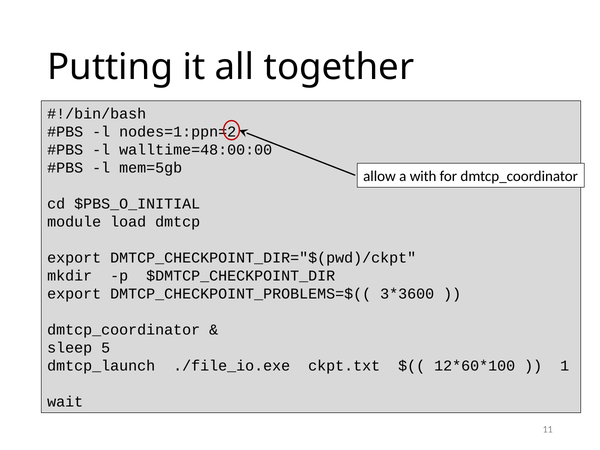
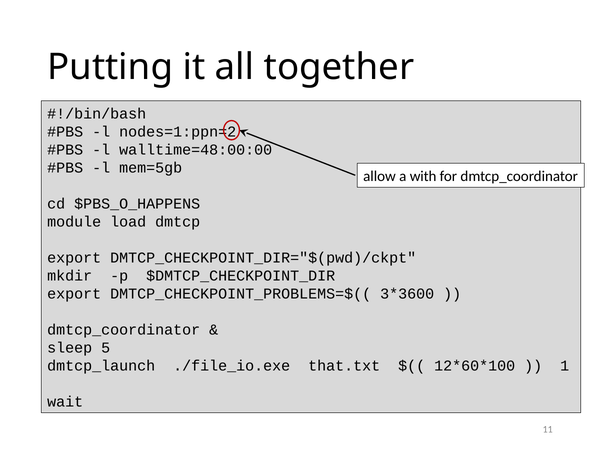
$PBS_O_INITIAL: $PBS_O_INITIAL -> $PBS_O_HAPPENS
ckpt.txt: ckpt.txt -> that.txt
